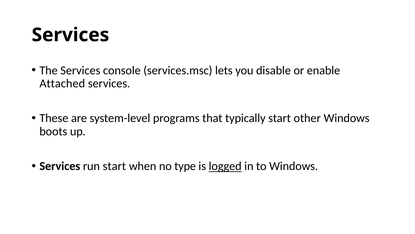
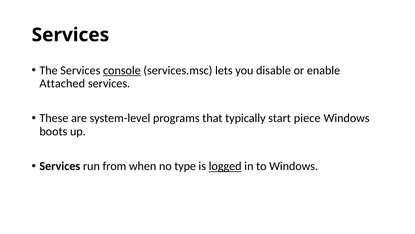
console underline: none -> present
other: other -> piece
run start: start -> from
